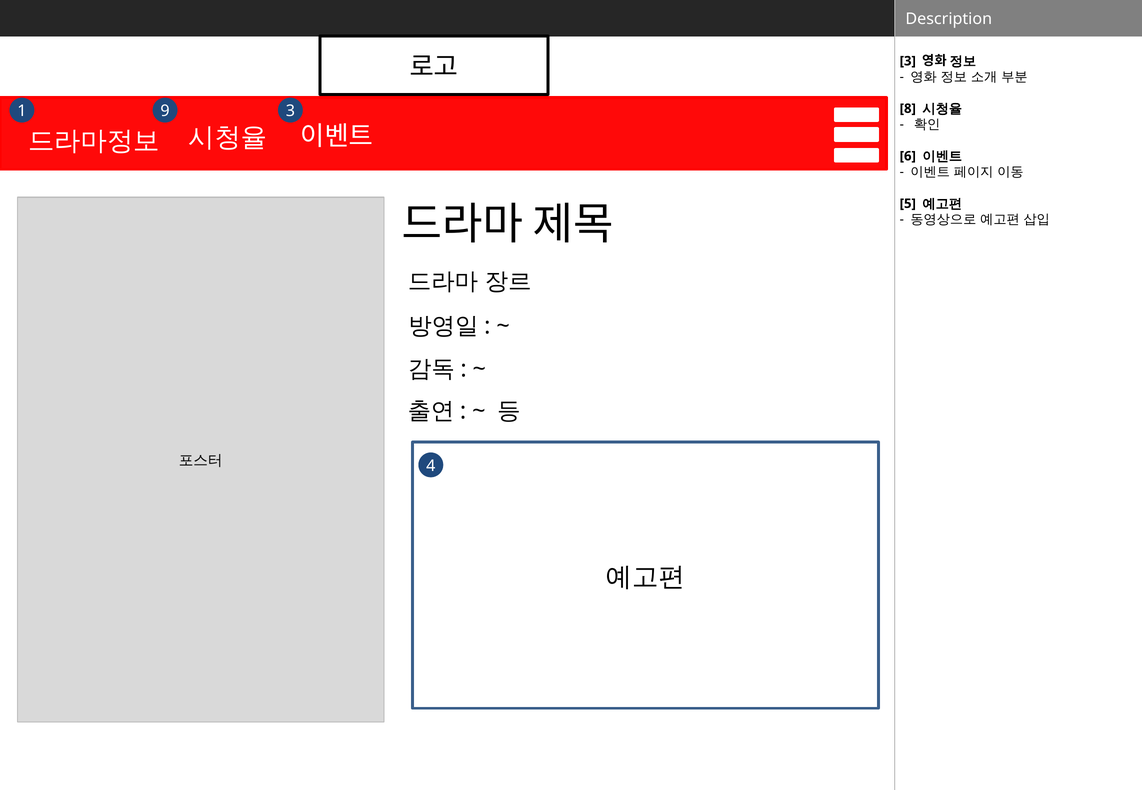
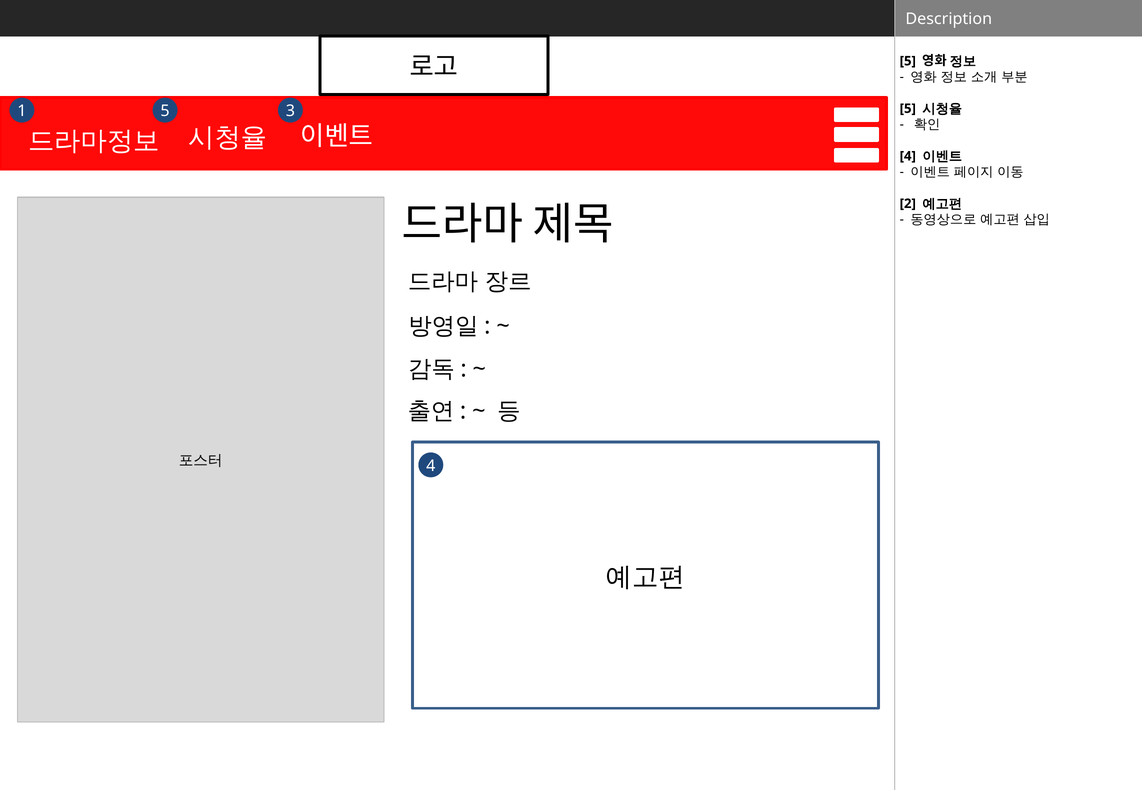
3 at (908, 61): 3 -> 5
8 at (908, 109): 8 -> 5
1 9: 9 -> 5
6 at (908, 156): 6 -> 4
5: 5 -> 2
